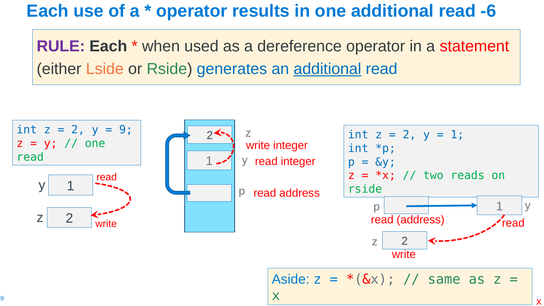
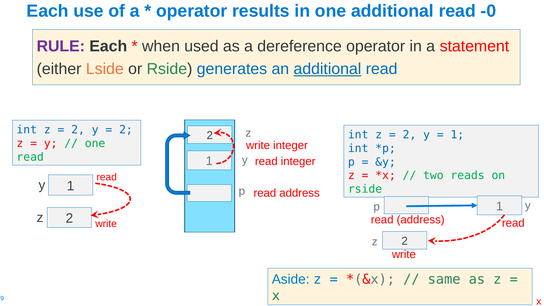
-6: -6 -> -0
9 at (126, 130): 9 -> 2
